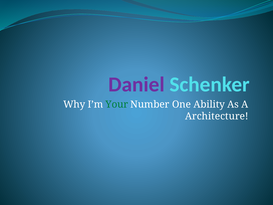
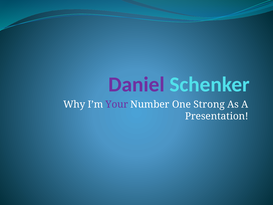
Your colour: green -> purple
Ability: Ability -> Strong
Architecture: Architecture -> Presentation
